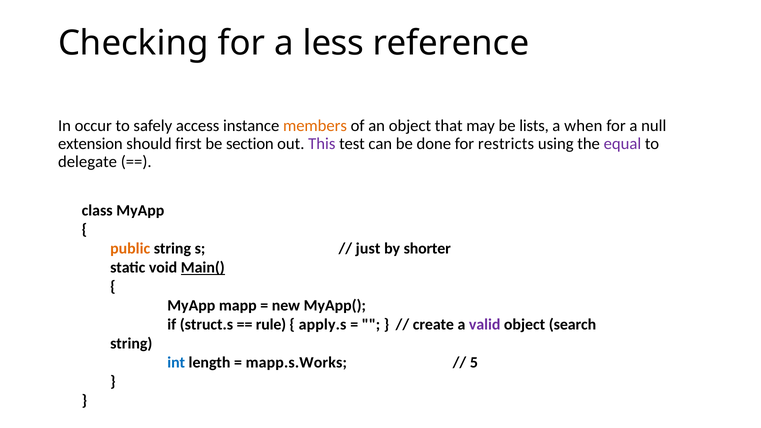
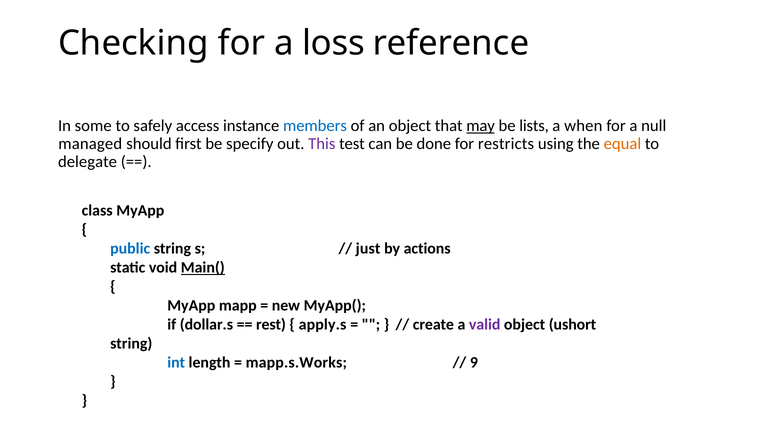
less: less -> loss
occur: occur -> some
members colour: orange -> blue
may underline: none -> present
extension: extension -> managed
section: section -> specify
equal colour: purple -> orange
public colour: orange -> blue
shorter: shorter -> actions
struct.s: struct.s -> dollar.s
rule: rule -> rest
search: search -> ushort
5: 5 -> 9
